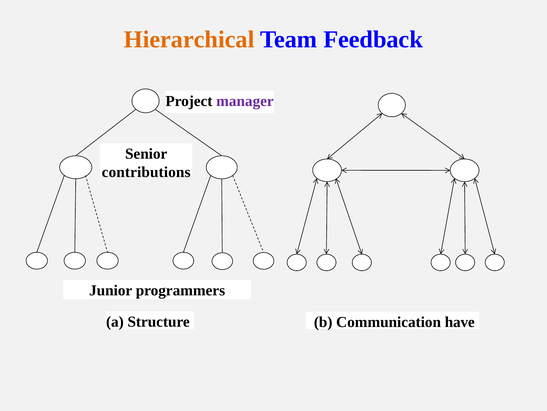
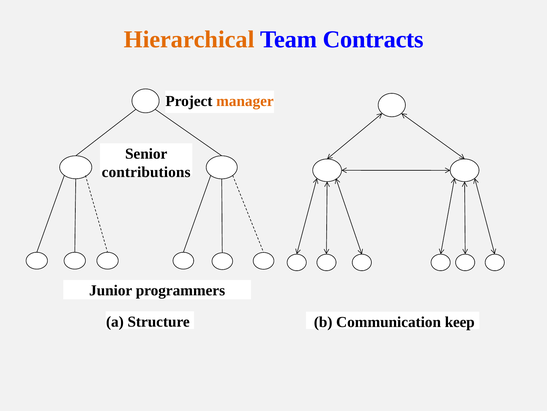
Feedback: Feedback -> Contracts
manager colour: purple -> orange
have: have -> keep
